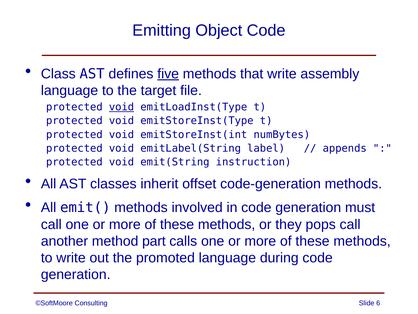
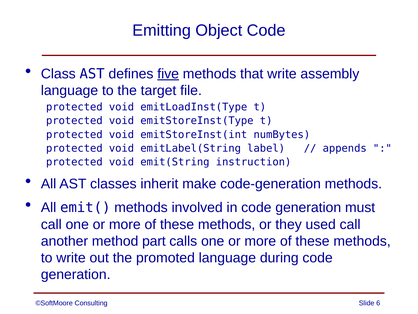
void at (122, 107) underline: present -> none
offset: offset -> make
pops: pops -> used
